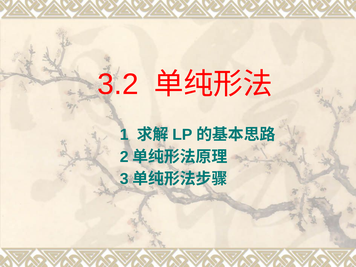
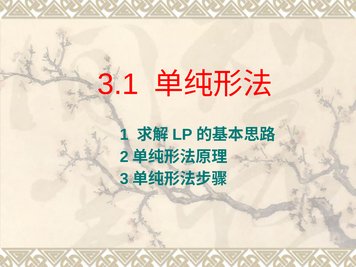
3.2: 3.2 -> 3.1
